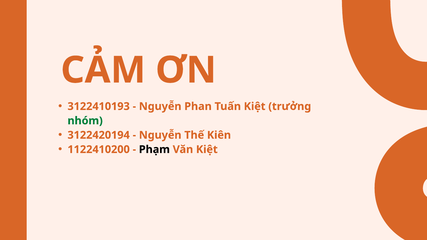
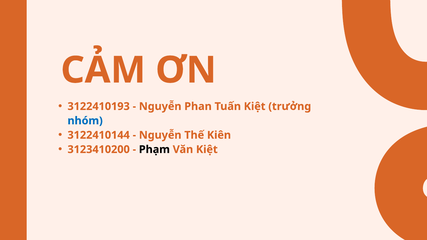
nhóm colour: green -> blue
3122420194: 3122420194 -> 3122410144
1122410200: 1122410200 -> 3123410200
